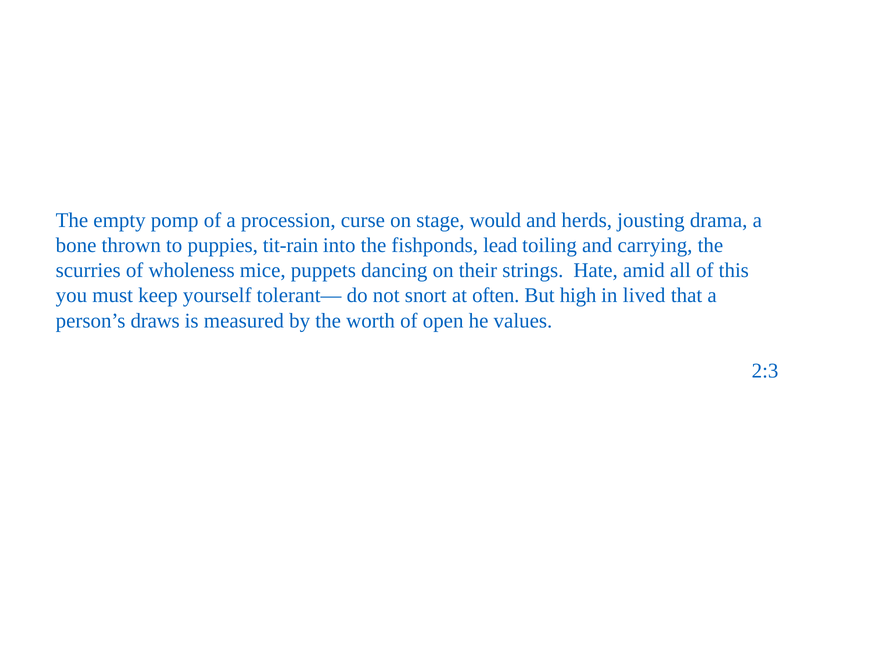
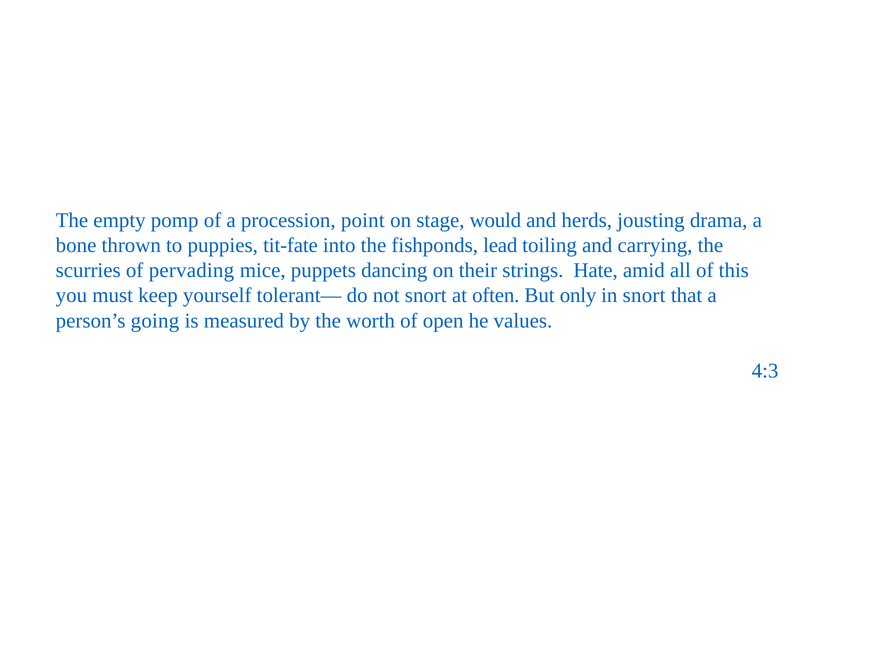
curse: curse -> point
tit-rain: tit-rain -> tit-fate
wholeness: wholeness -> pervading
high: high -> only
in lived: lived -> snort
draws: draws -> going
2:3: 2:3 -> 4:3
